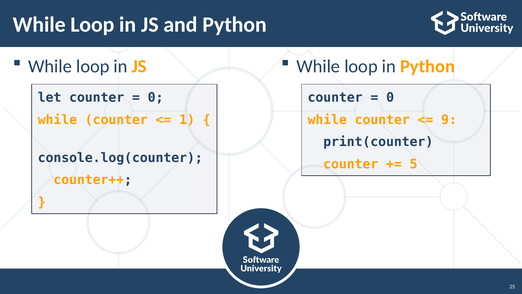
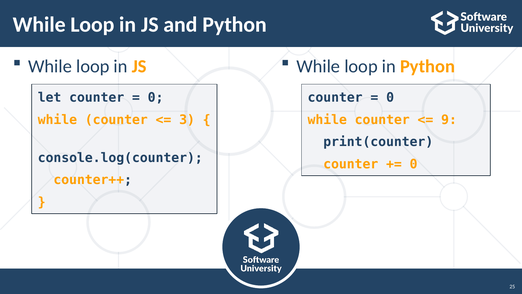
1: 1 -> 3
5 at (414, 164): 5 -> 0
